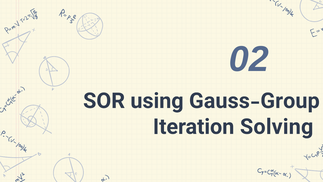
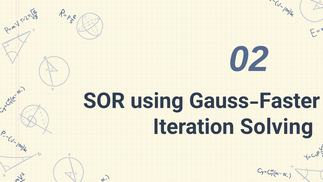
Gauss-Group: Gauss-Group -> Gauss-Faster
